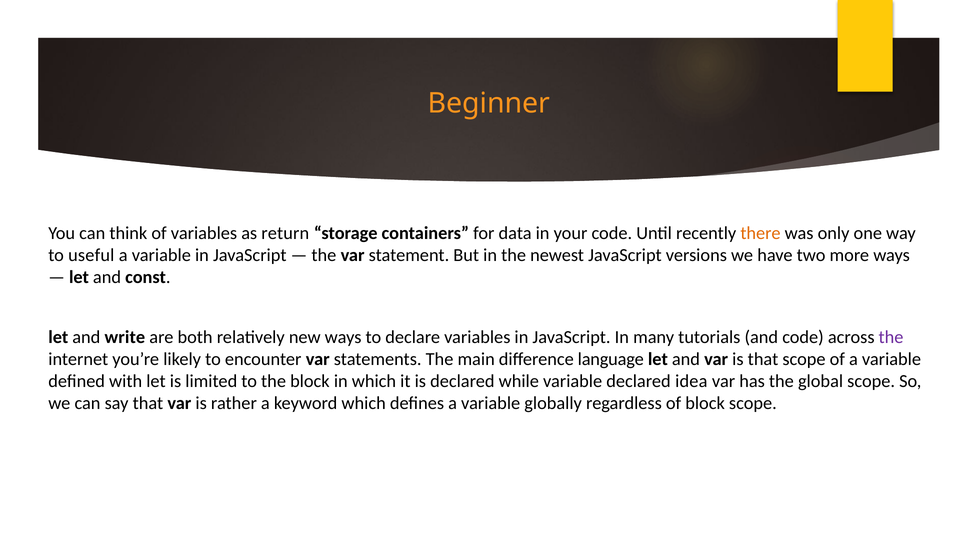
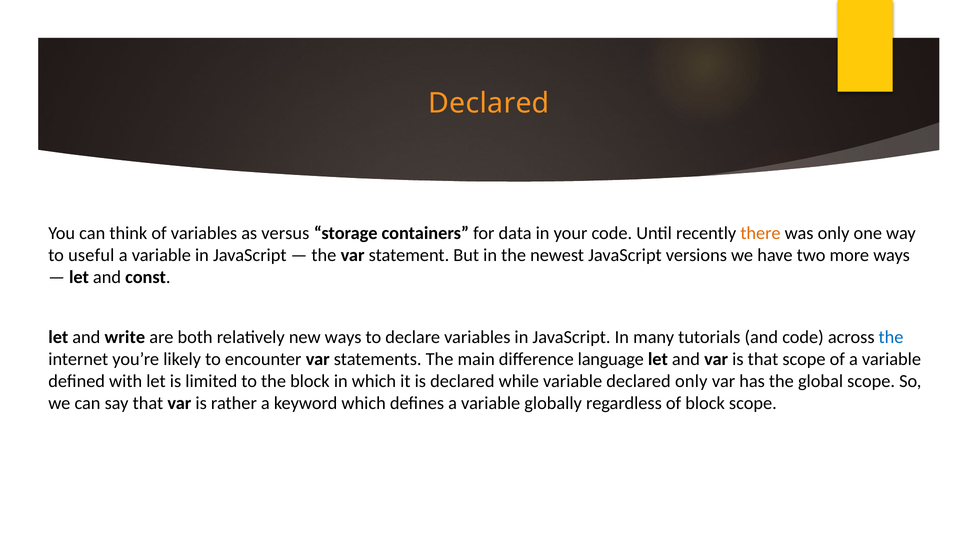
Beginner at (489, 103): Beginner -> Declared
return: return -> versus
the at (891, 337) colour: purple -> blue
declared idea: idea -> only
